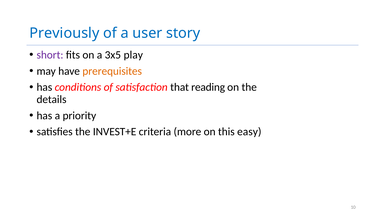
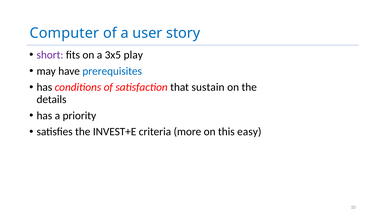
Previously: Previously -> Computer
prerequisites colour: orange -> blue
reading: reading -> sustain
